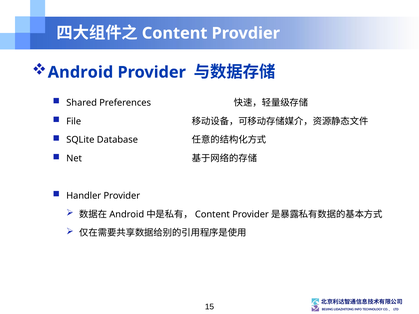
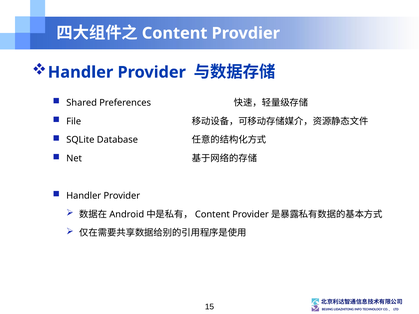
Android at (80, 72): Android -> Handler
